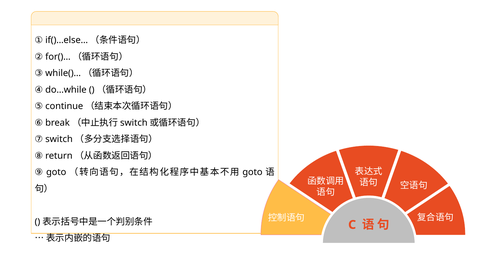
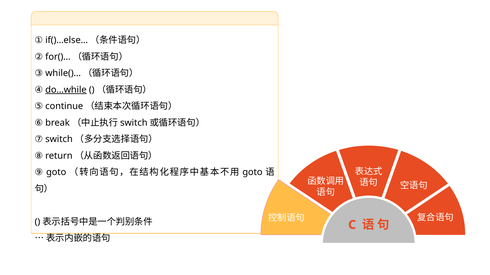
do…while underline: none -> present
